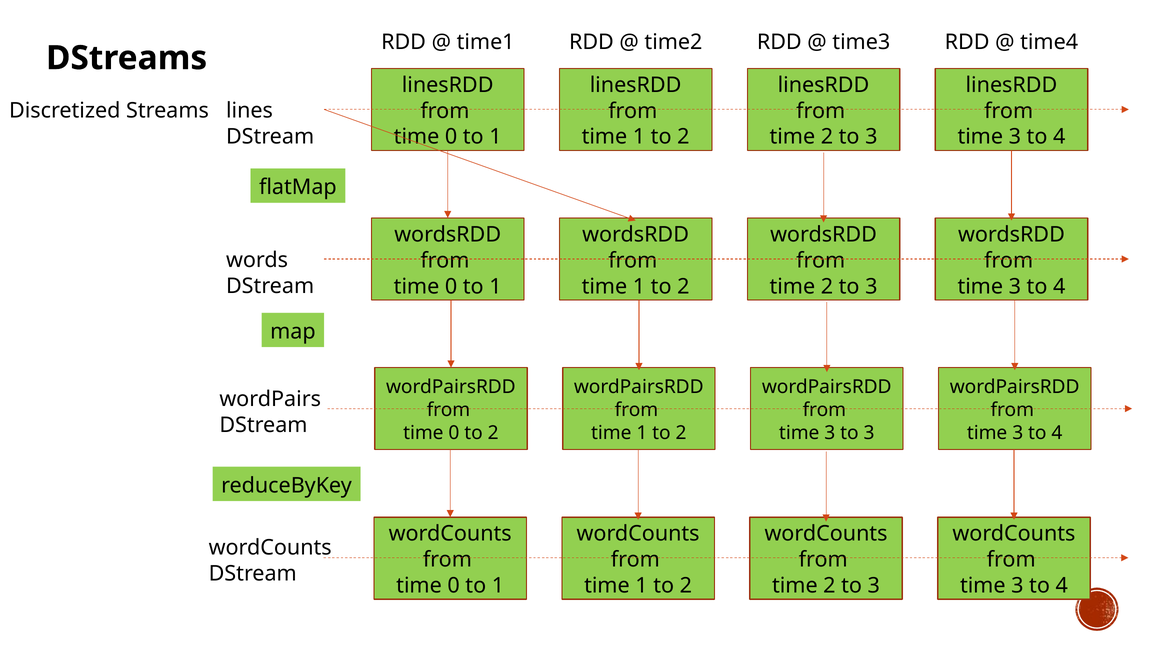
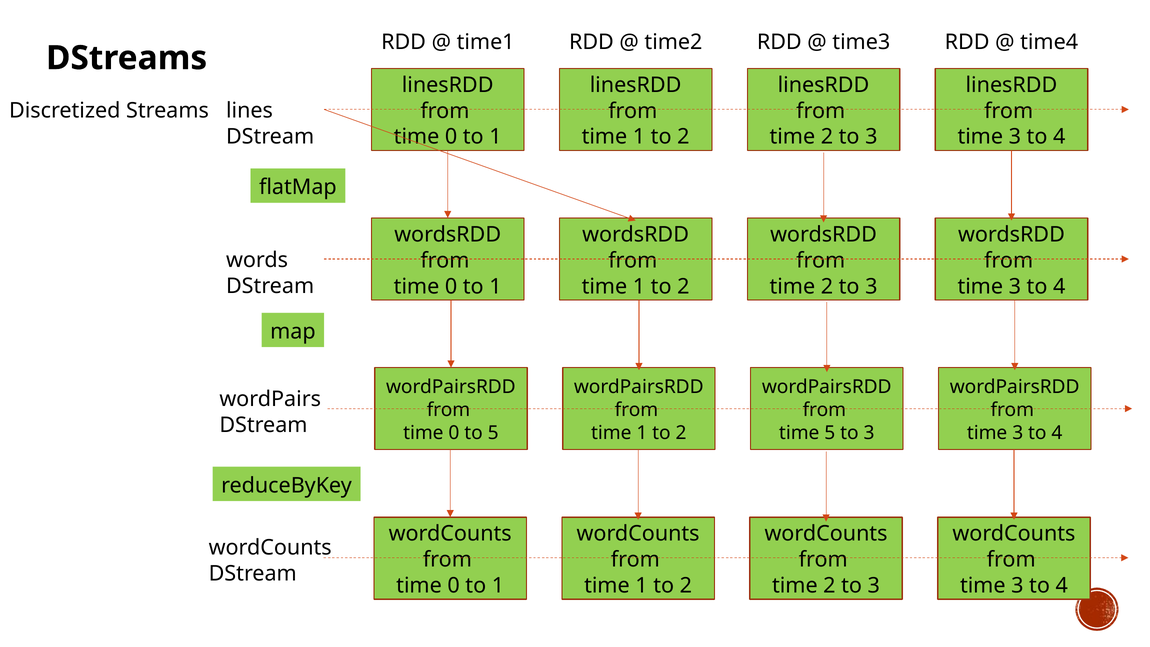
0 to 2: 2 -> 5
3 at (830, 433): 3 -> 5
